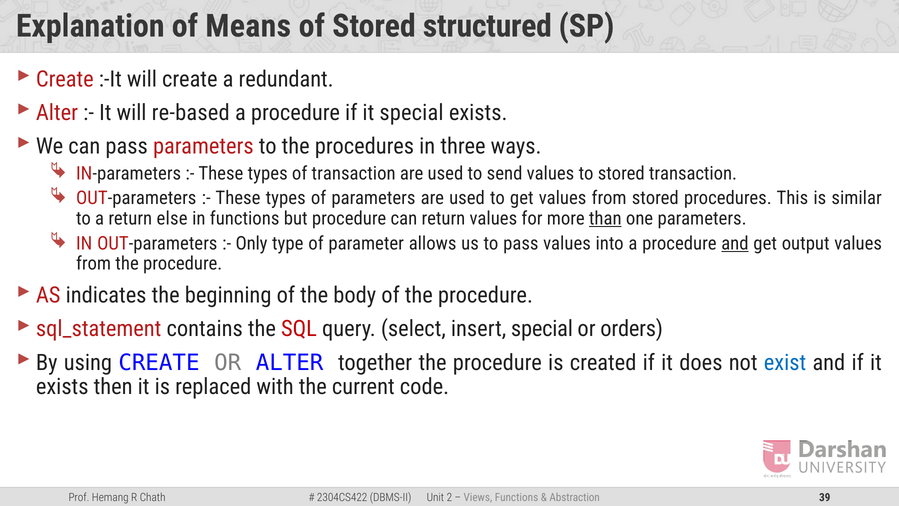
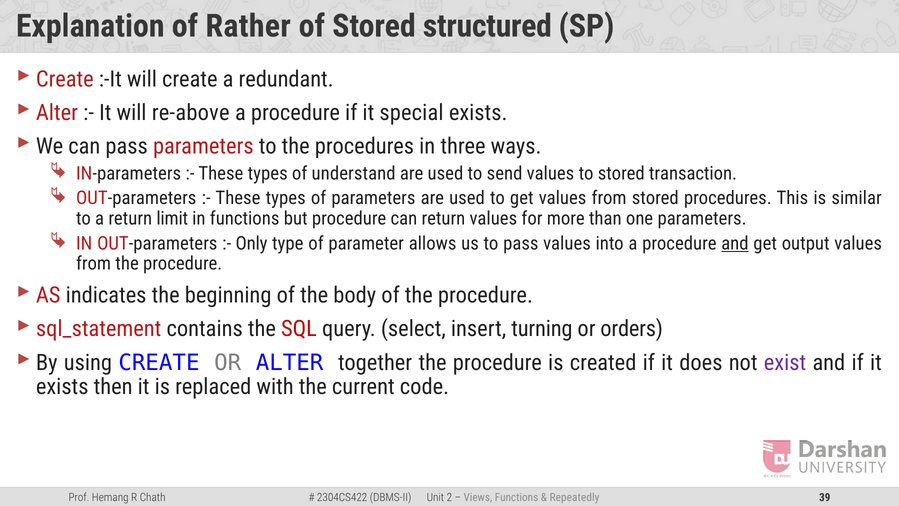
Means: Means -> Rather
re-based: re-based -> re-above
of transaction: transaction -> understand
else: else -> limit
than underline: present -> none
insert special: special -> turning
exist colour: blue -> purple
Abstraction: Abstraction -> Repeatedly
